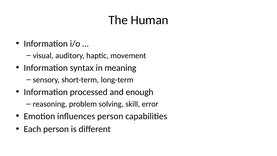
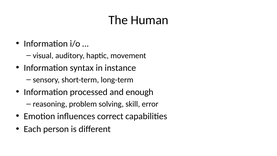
meaning: meaning -> instance
influences person: person -> correct
